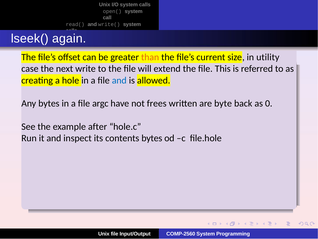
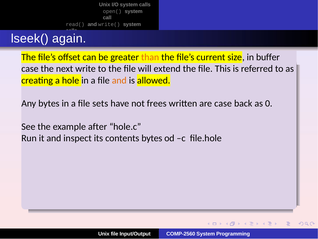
utility: utility -> buffer
and at (119, 80) colour: blue -> orange
argc: argc -> sets
are byte: byte -> case
